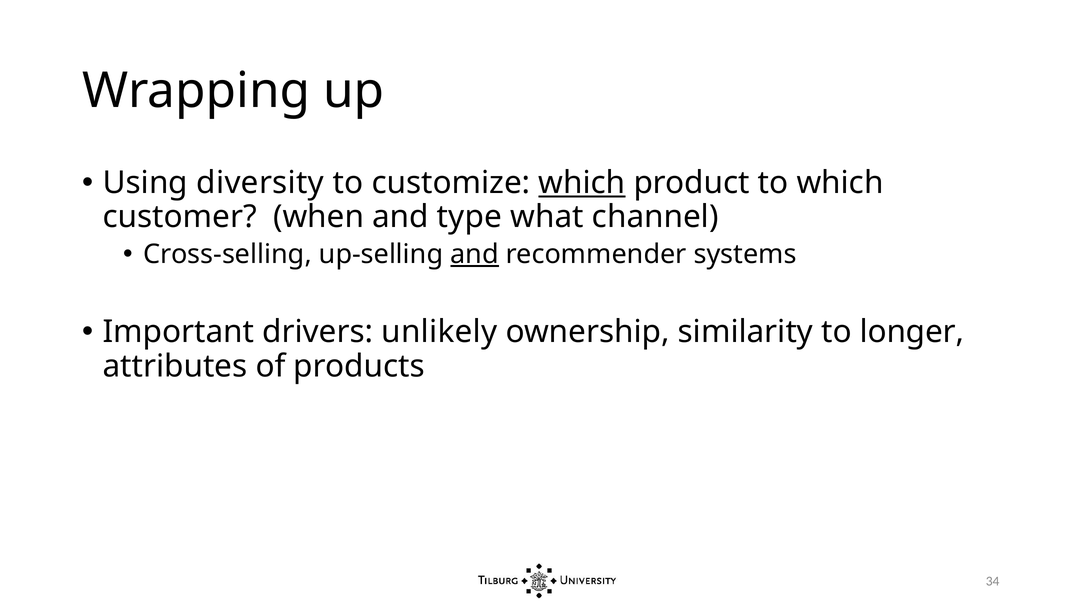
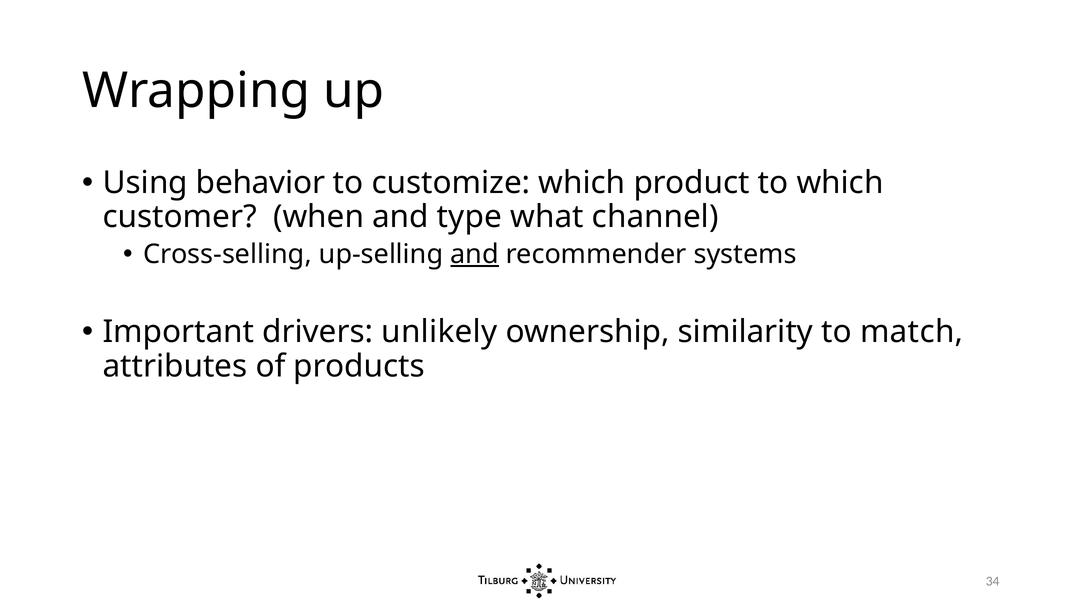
diversity: diversity -> behavior
which at (582, 183) underline: present -> none
longer: longer -> match
